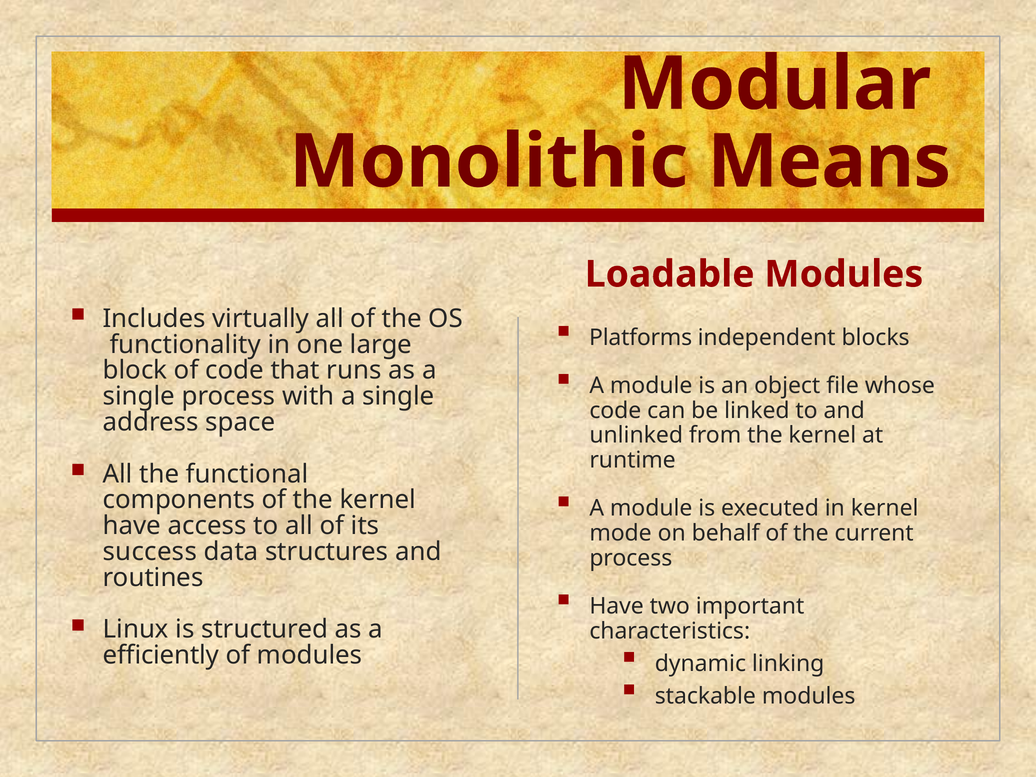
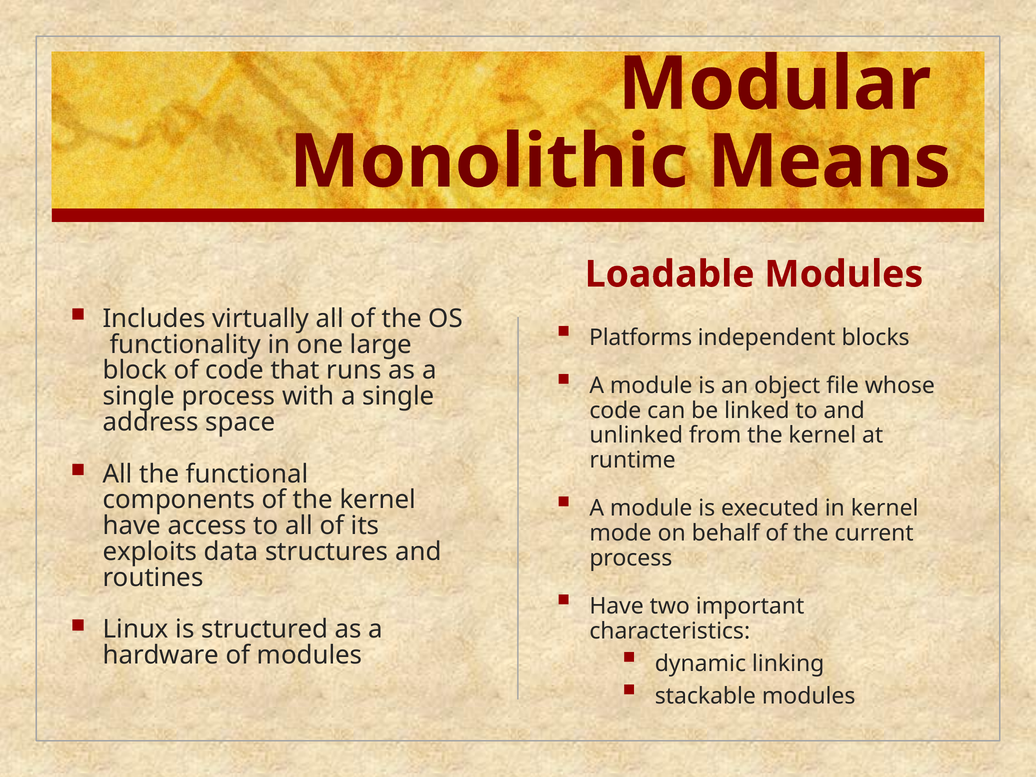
success: success -> exploits
efficiently: efficiently -> hardware
